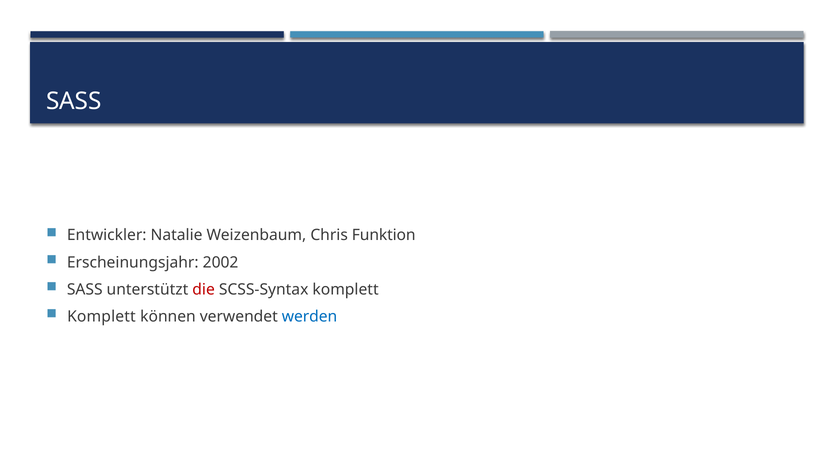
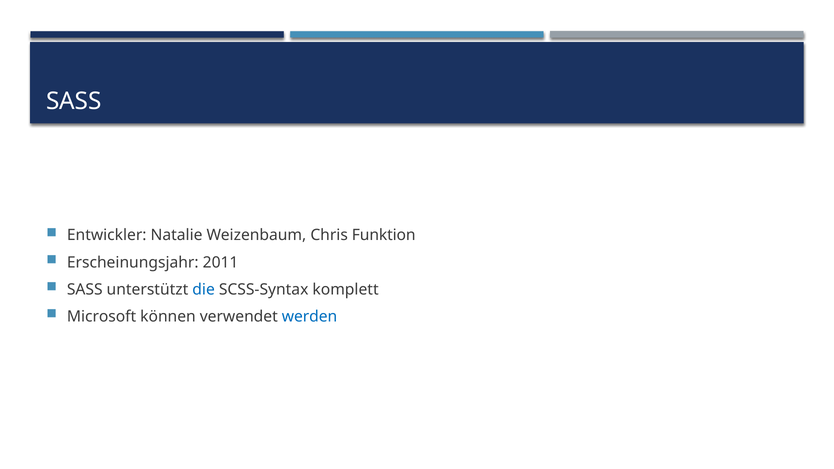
2002: 2002 -> 2011
die colour: red -> blue
Komplett at (101, 317): Komplett -> Microsoft
